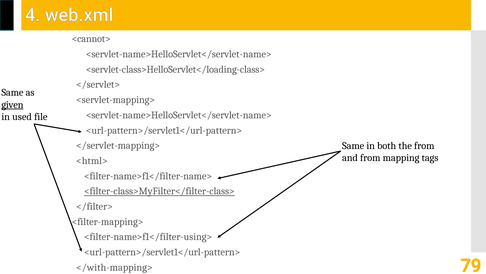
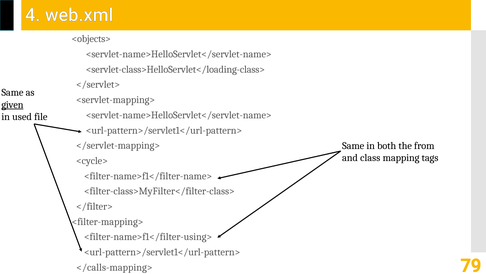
<cannot>: <cannot> -> <objects>
and from: from -> class
<html>: <html> -> <cycle>
<filter-class>MyFilter</filter-class> underline: present -> none
</with-mapping>: </with-mapping> -> </calls-mapping>
